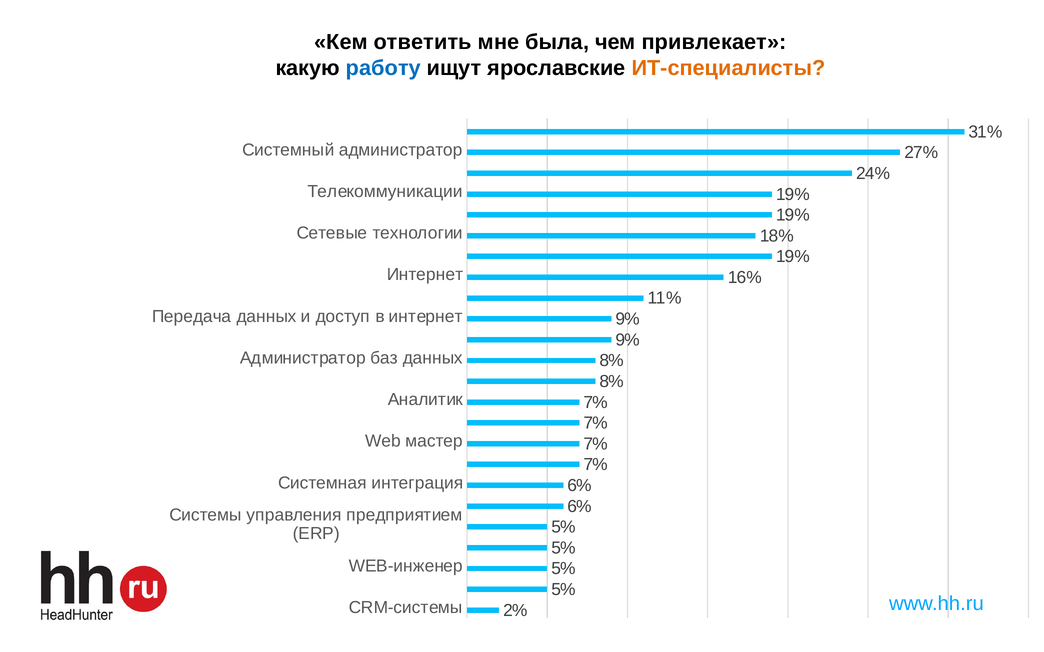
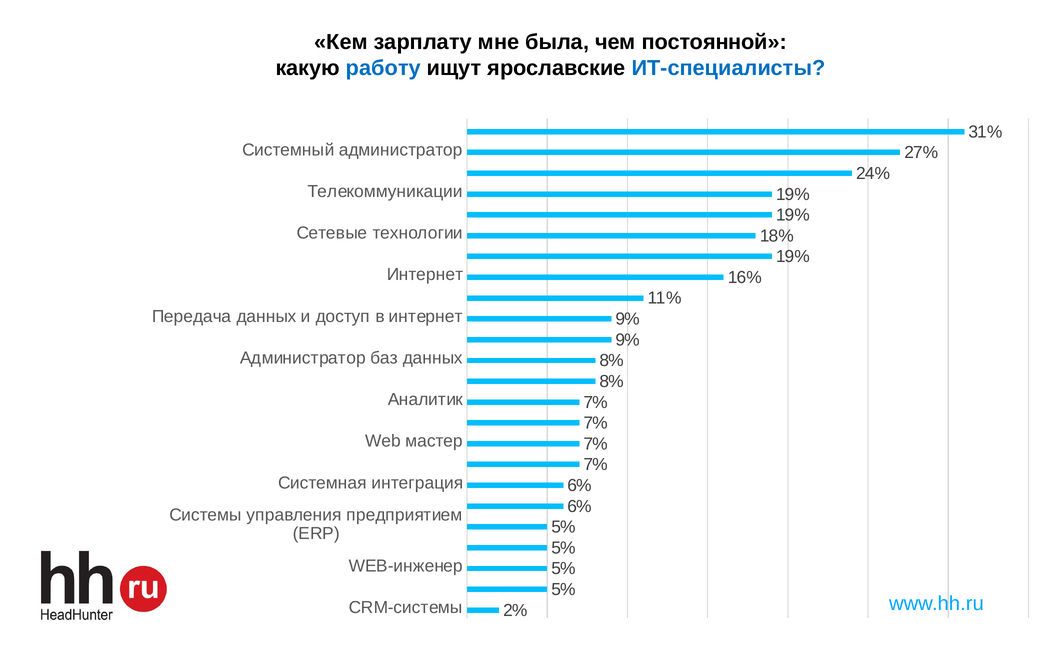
ответить: ответить -> зарплату
привлекает: привлекает -> постоянной
ИТ-специалисты colour: orange -> blue
